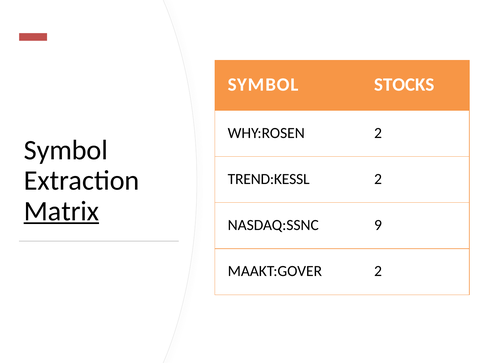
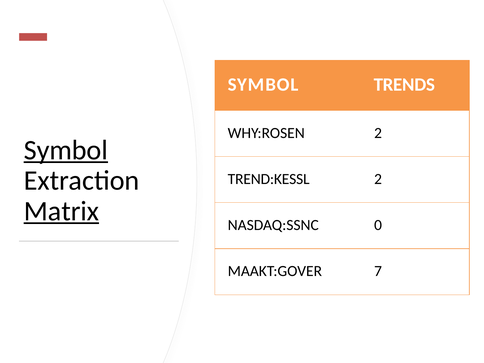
STOCKS: STOCKS -> TRENDS
Symbol at (66, 150) underline: none -> present
9: 9 -> 0
MAAKT:GOVER 2: 2 -> 7
